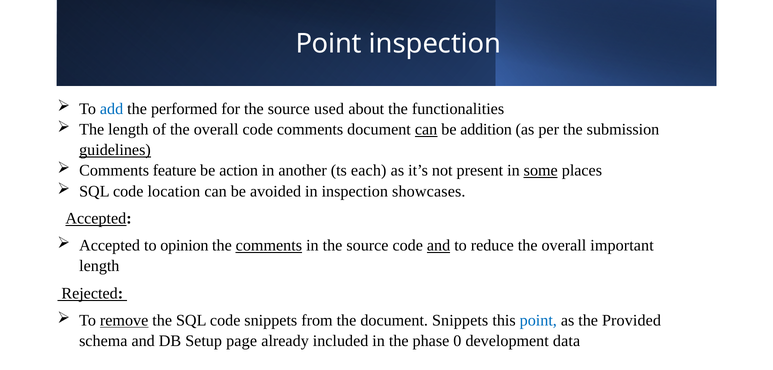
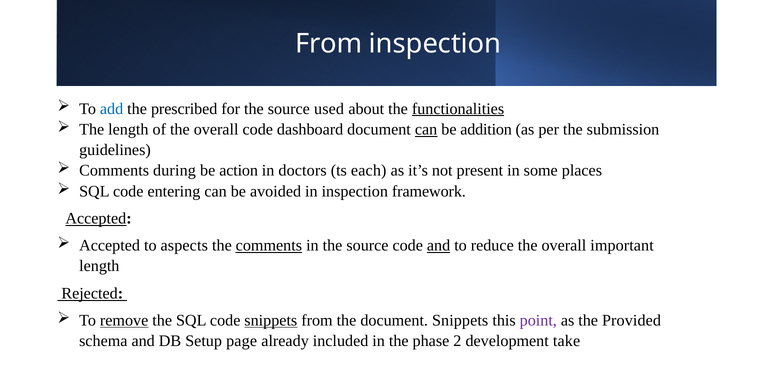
Point at (329, 44): Point -> From
performed: performed -> prescribed
functionalities underline: none -> present
code comments: comments -> dashboard
guidelines underline: present -> none
feature: feature -> during
another: another -> doctors
some underline: present -> none
location: location -> entering
showcases: showcases -> framework
opinion: opinion -> aspects
snippets at (271, 321) underline: none -> present
point at (538, 321) colour: blue -> purple
0: 0 -> 2
data: data -> take
